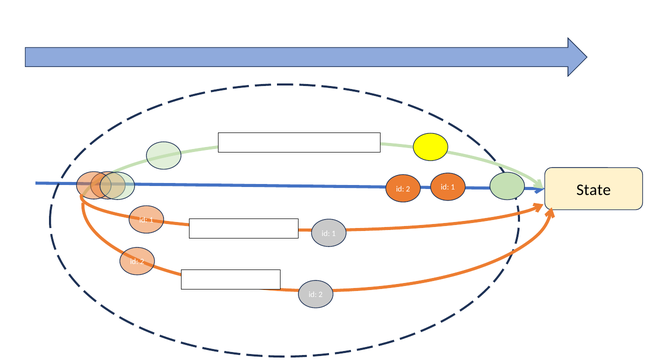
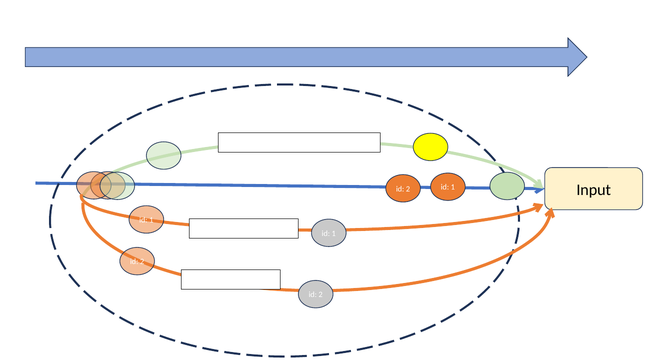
State: State -> Input
